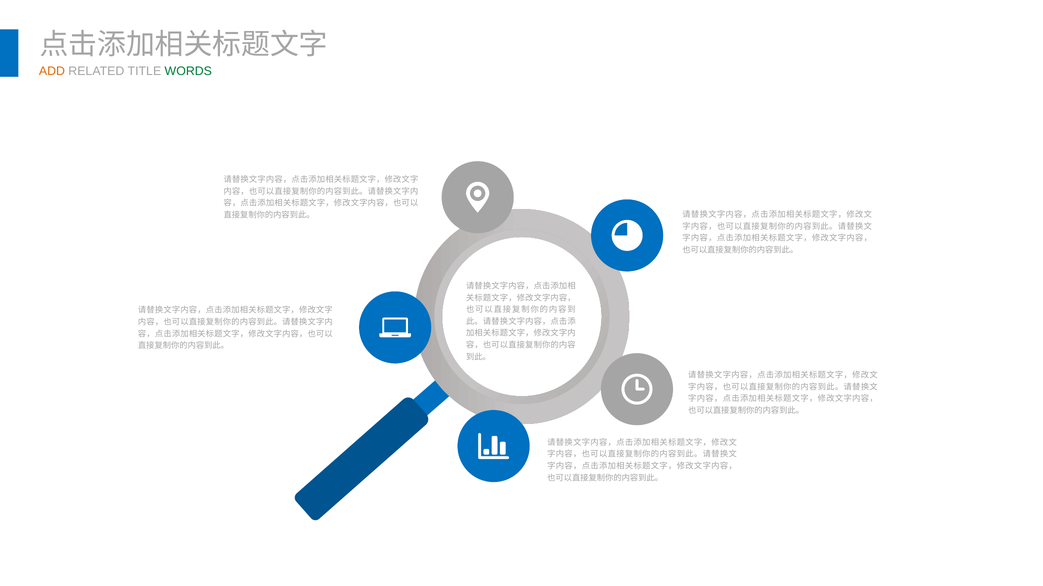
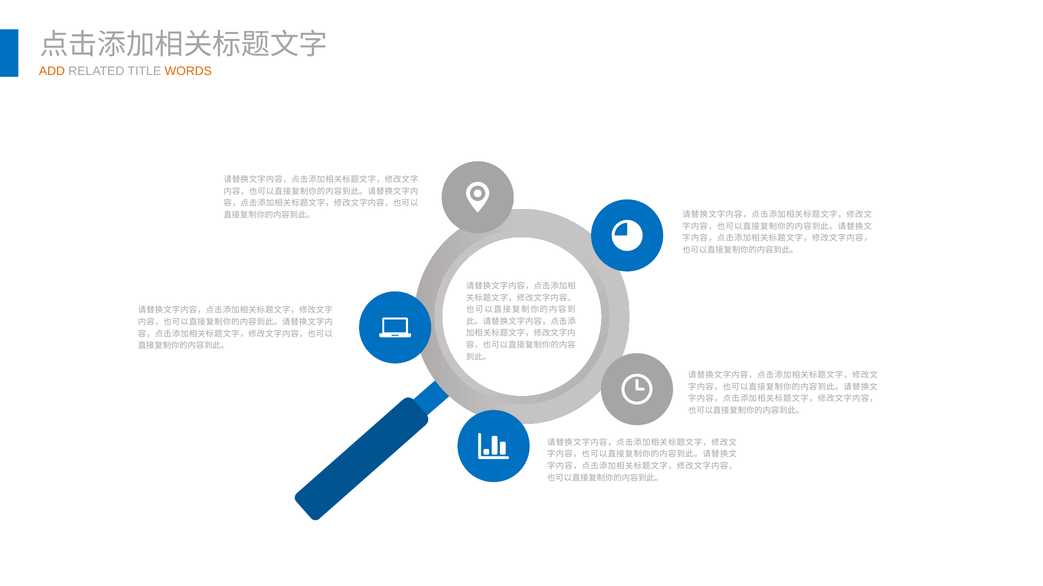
WORDS colour: green -> orange
